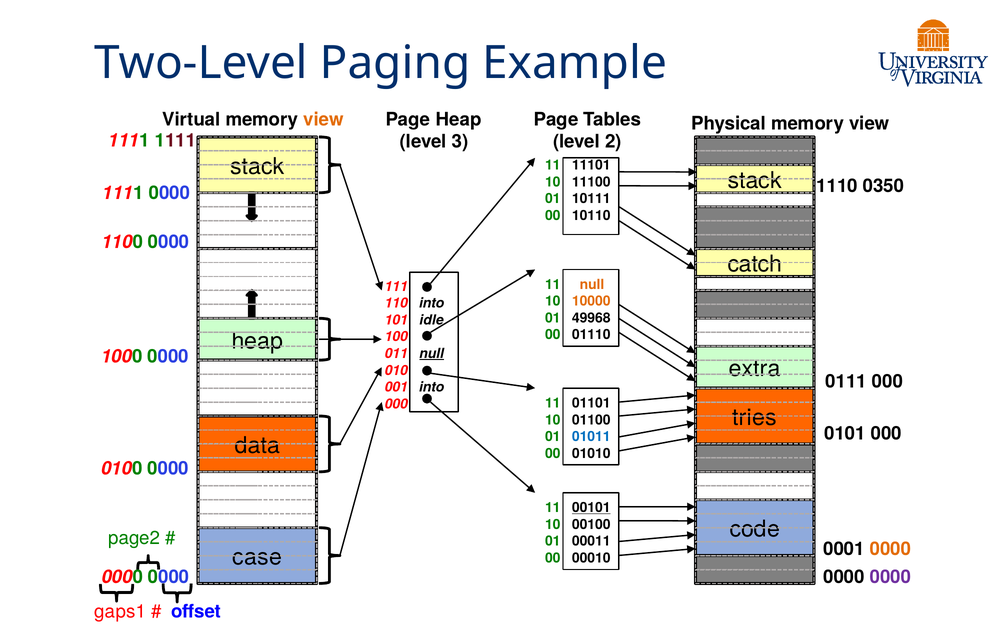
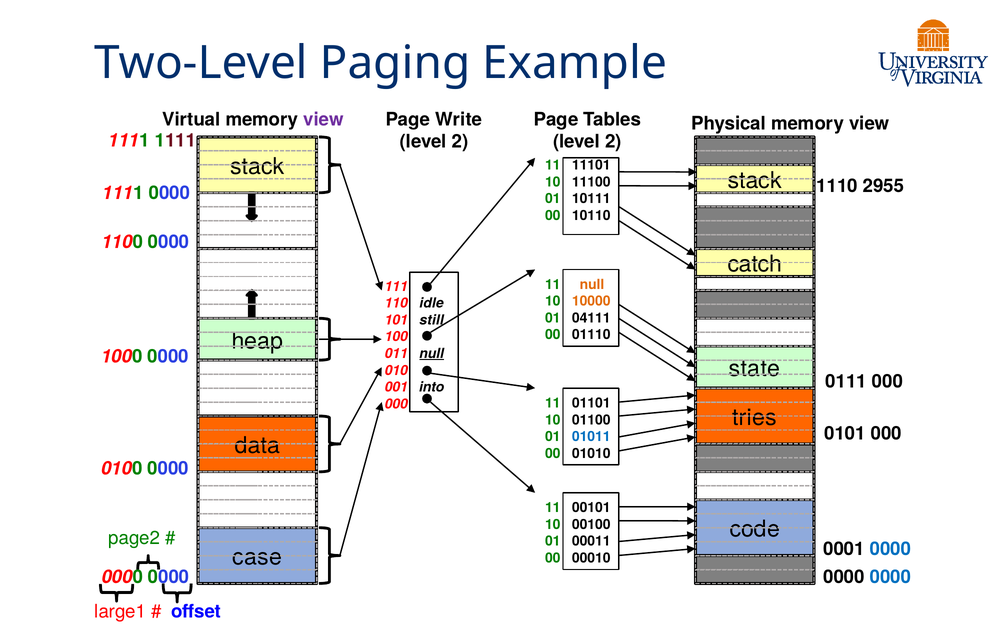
view at (324, 119) colour: orange -> purple
Page Heap: Heap -> Write
3 at (460, 142): 3 -> 2
0350: 0350 -> 2955
110 into: into -> idle
49968: 49968 -> 04111
idle: idle -> still
extra: extra -> state
00101 underline: present -> none
0000 at (890, 549) colour: orange -> blue
0000 at (890, 576) colour: purple -> blue
gaps1: gaps1 -> large1
